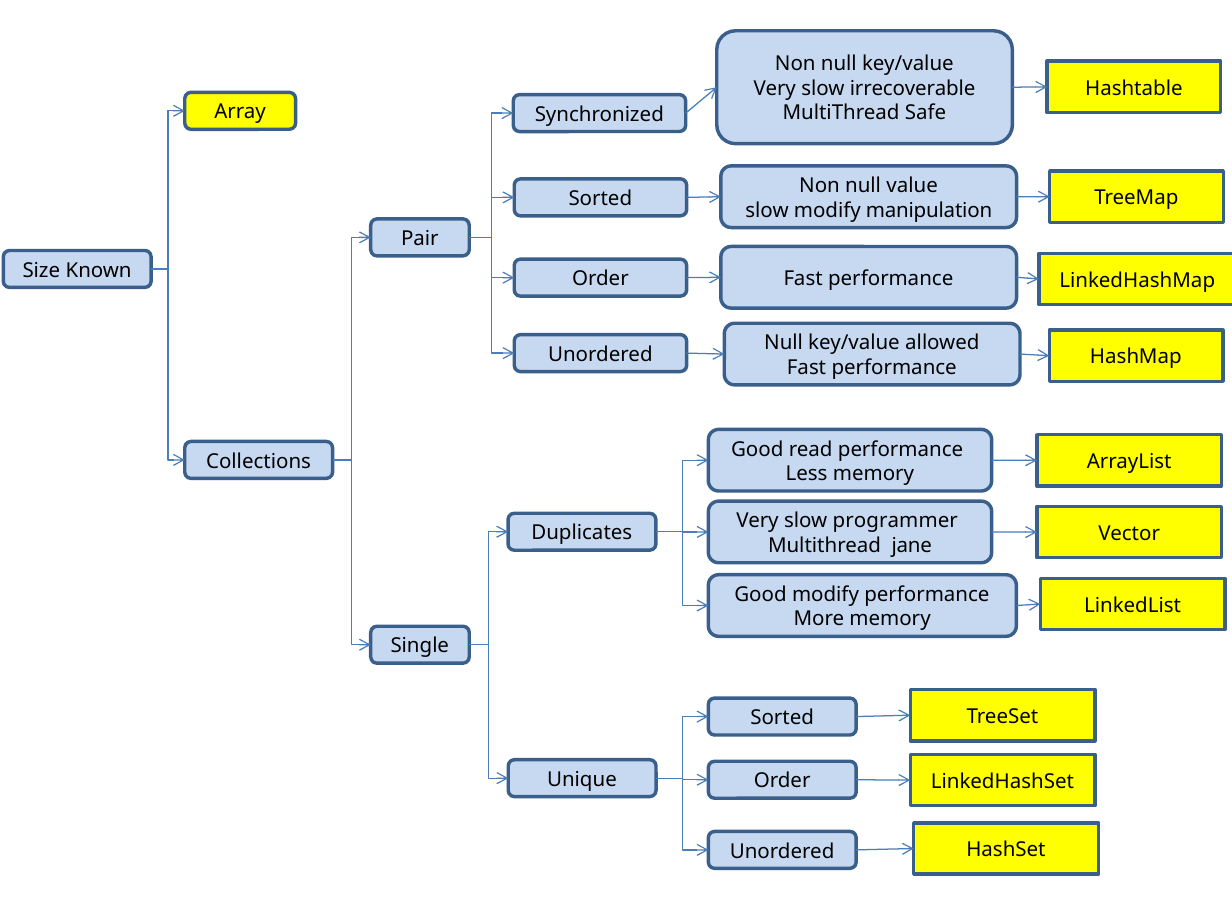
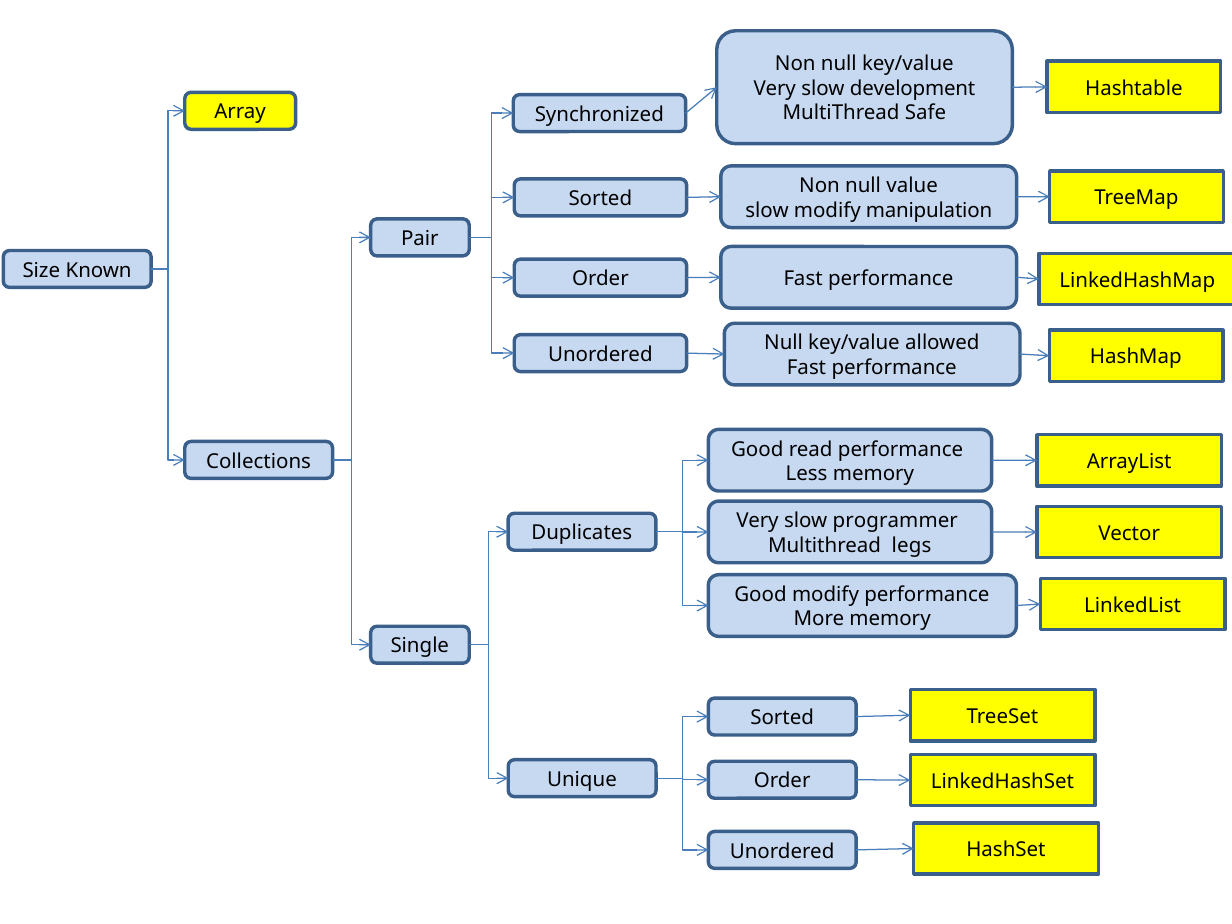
irrecoverable: irrecoverable -> development
jane: jane -> legs
